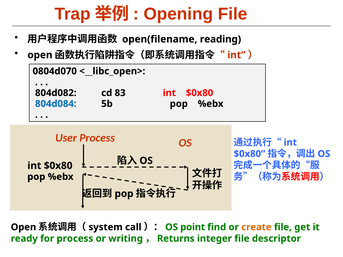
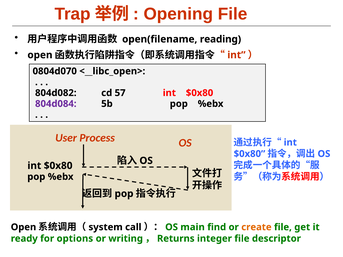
83: 83 -> 57
804d084 colour: blue -> purple
point: point -> main
for process: process -> options
